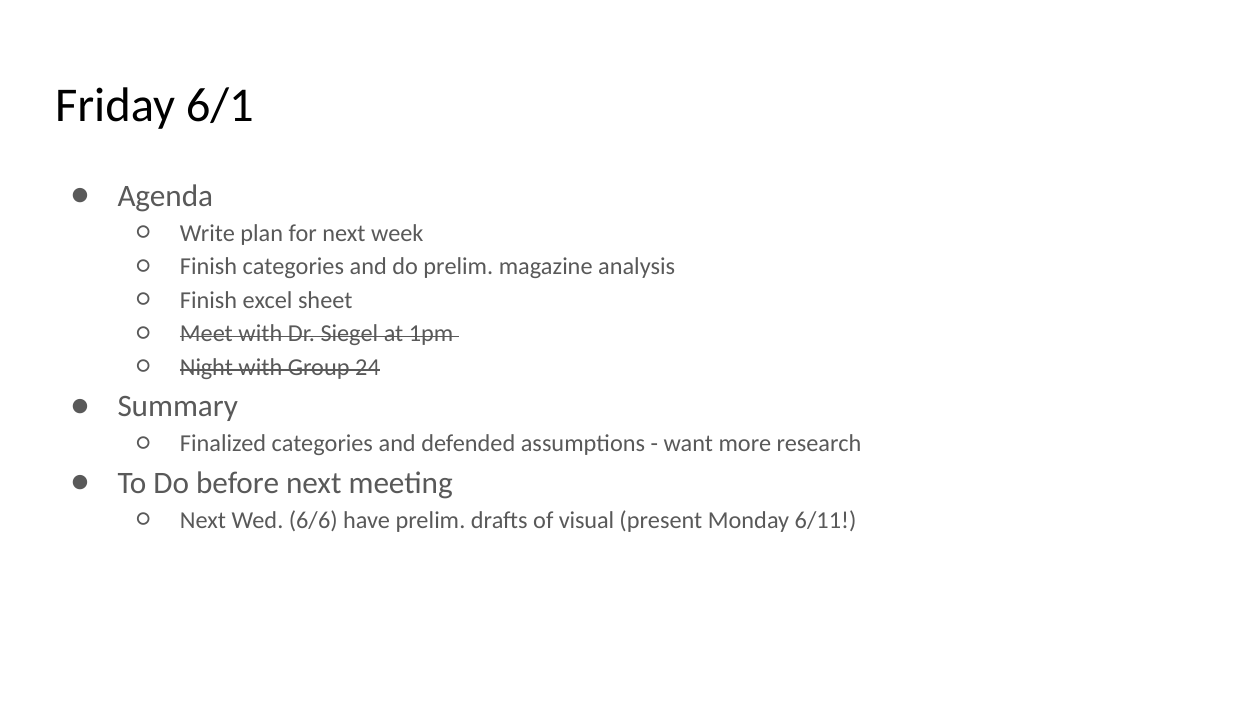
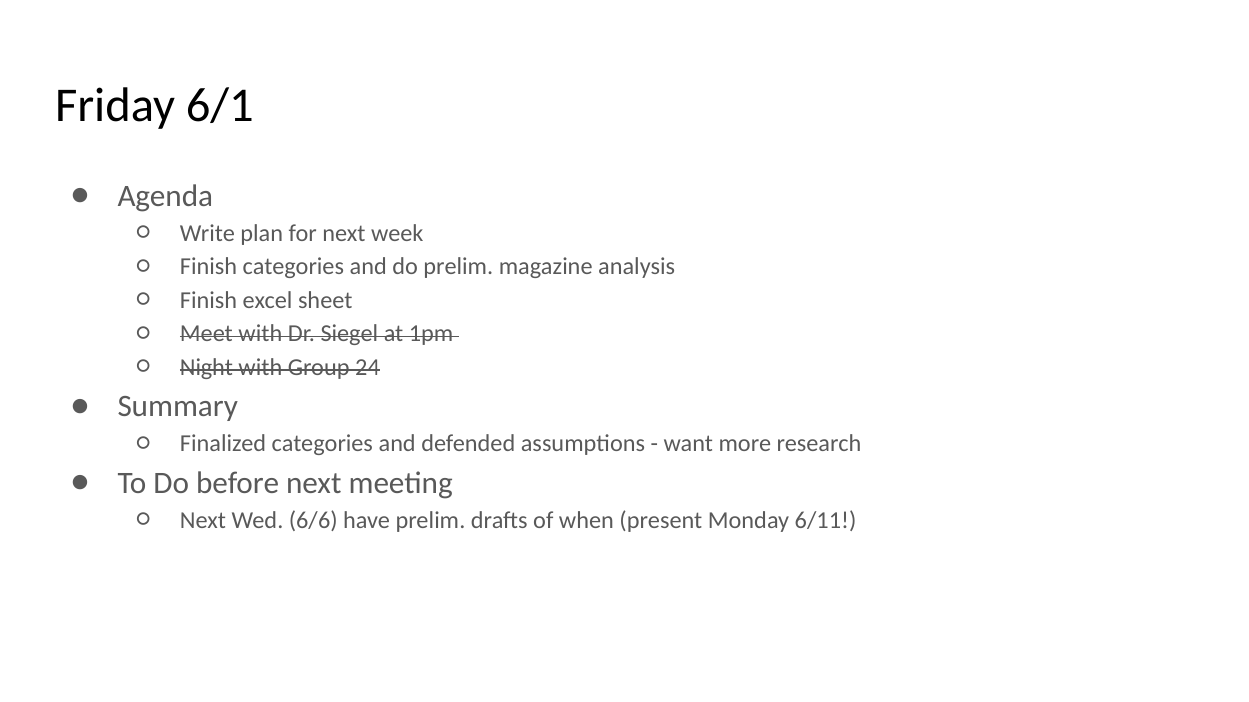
visual: visual -> when
